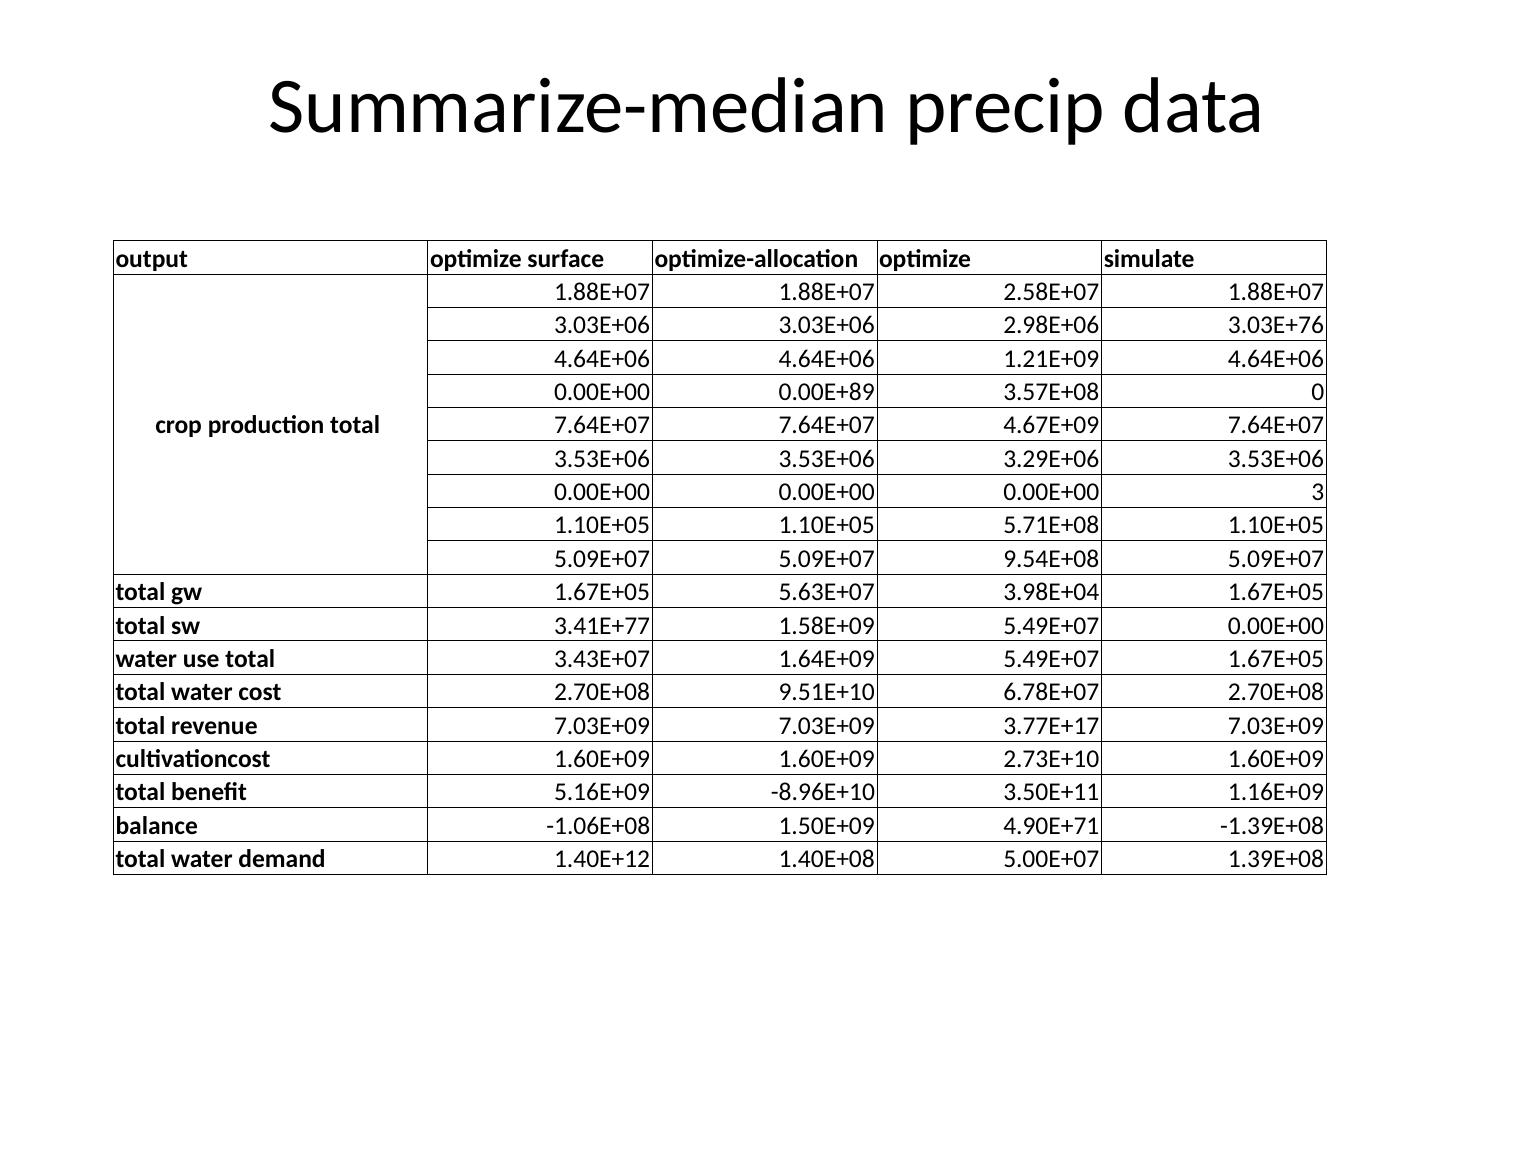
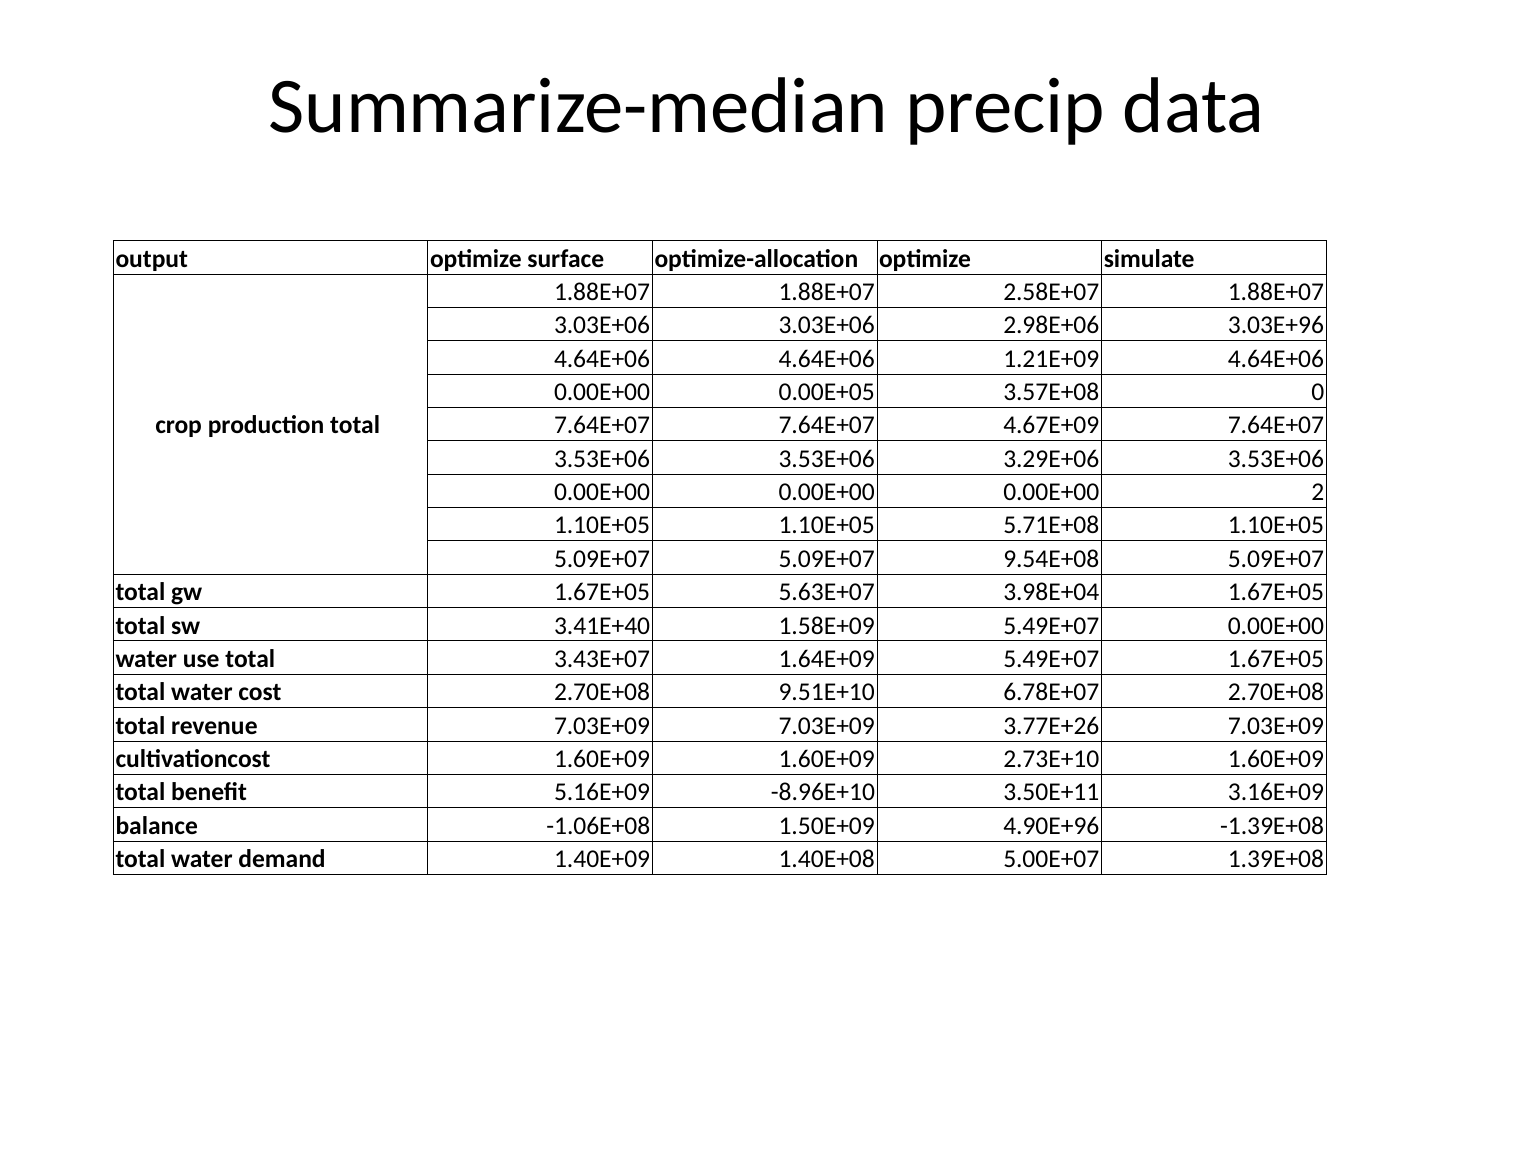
3.03E+76: 3.03E+76 -> 3.03E+96
0.00E+89: 0.00E+89 -> 0.00E+05
3: 3 -> 2
3.41E+77: 3.41E+77 -> 3.41E+40
3.77E+17: 3.77E+17 -> 3.77E+26
1.16E+09: 1.16E+09 -> 3.16E+09
4.90E+71: 4.90E+71 -> 4.90E+96
1.40E+12: 1.40E+12 -> 1.40E+09
